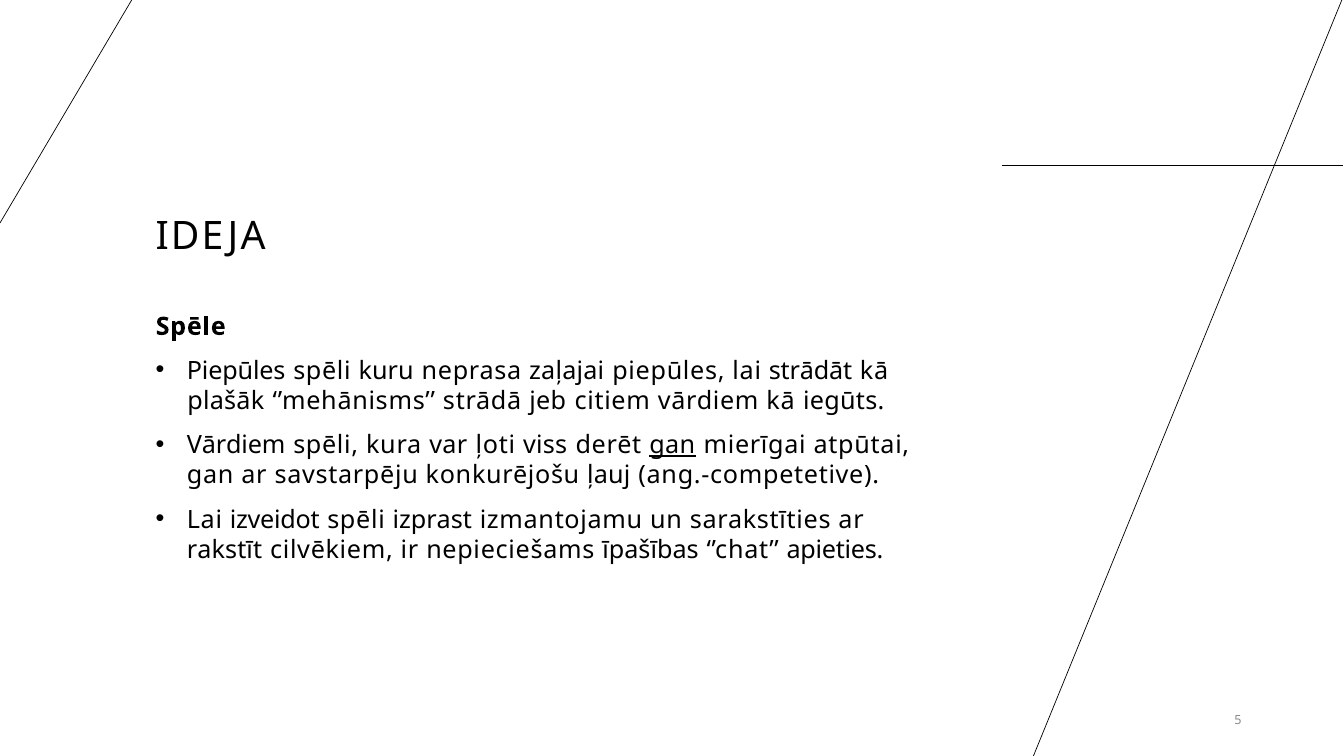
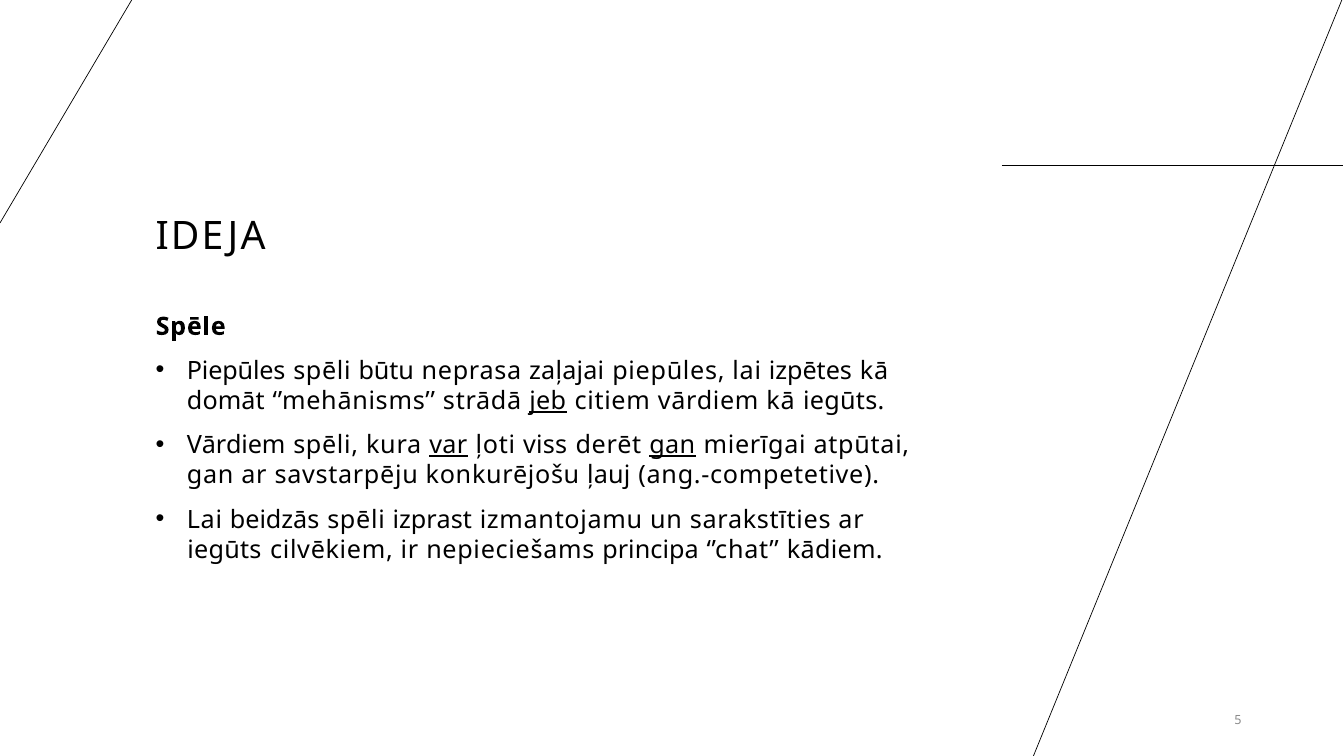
kuru: kuru -> būtu
strādāt: strādāt -> izpētes
plašāk: plašāk -> domāt
jeb underline: none -> present
var underline: none -> present
izveidot: izveidot -> beidzās
rakstīt at (225, 550): rakstīt -> iegūts
īpašības: īpašības -> principa
apieties: apieties -> kādiem
